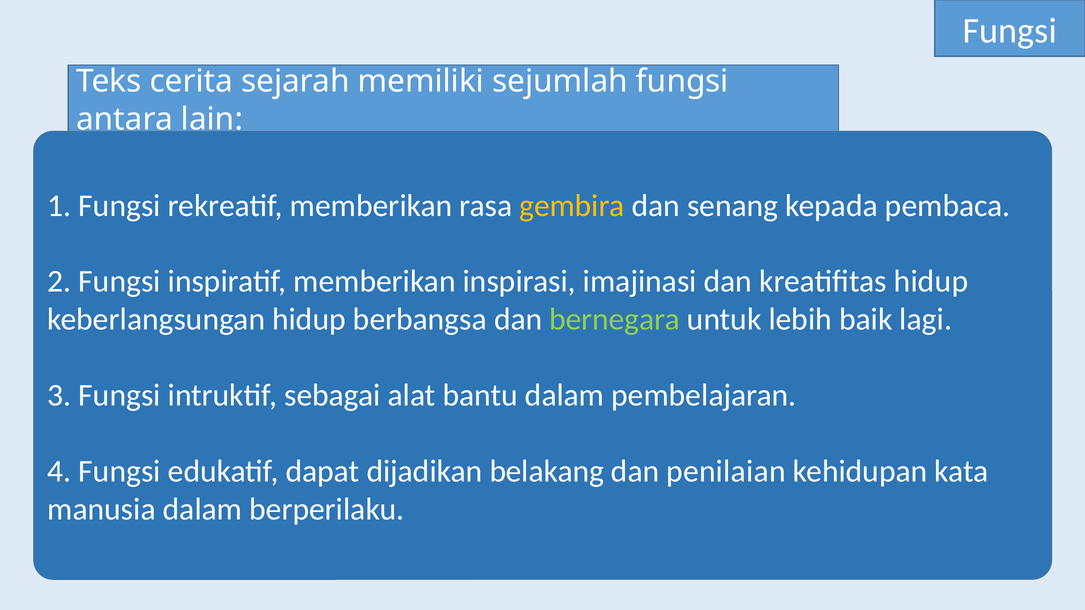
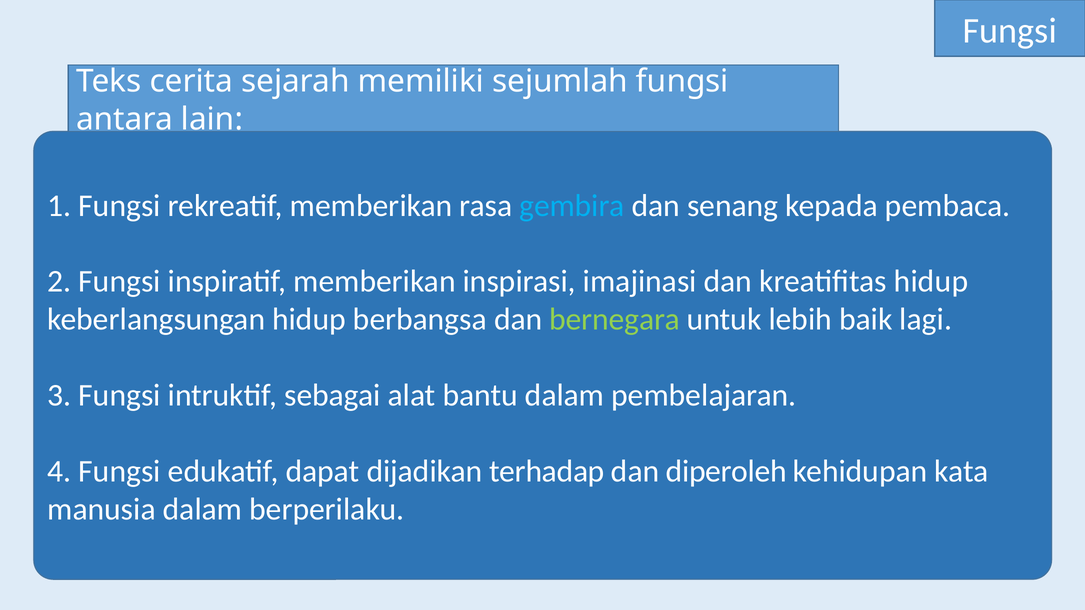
gembira colour: yellow -> light blue
belakang: belakang -> terhadap
penilaian: penilaian -> diperoleh
